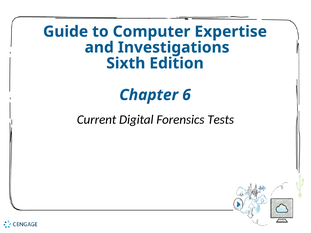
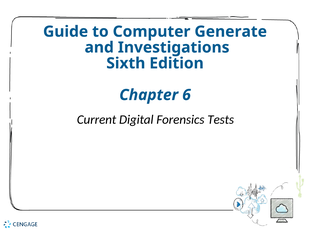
Expertise: Expertise -> Generate
